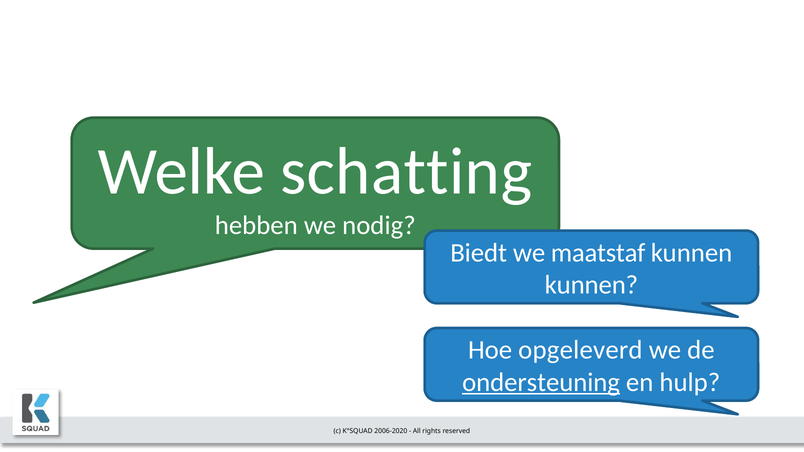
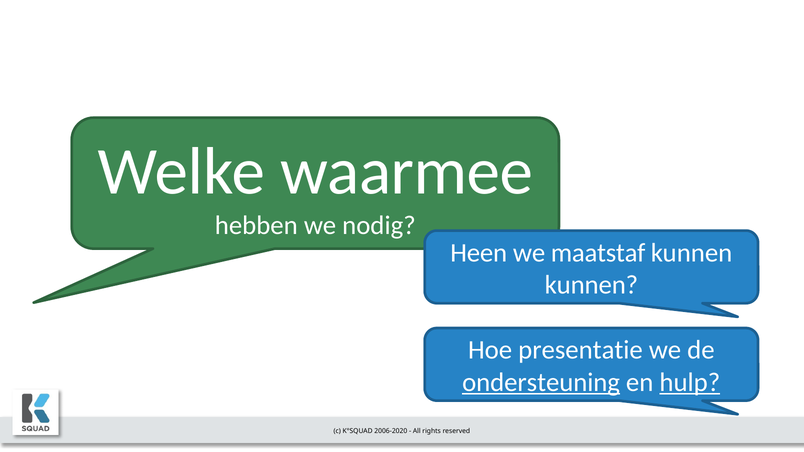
schatting: schatting -> waarmee
Biedt: Biedt -> Heen
opgeleverd: opgeleverd -> presentatie
hulp underline: none -> present
